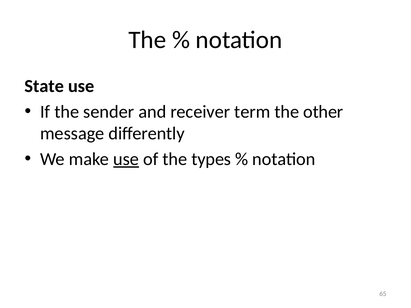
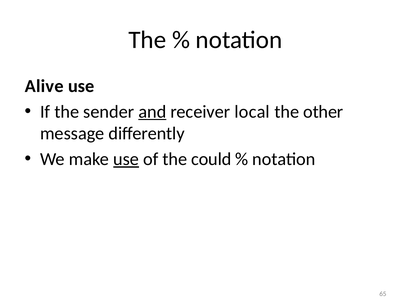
State: State -> Alive
and underline: none -> present
term: term -> local
types: types -> could
